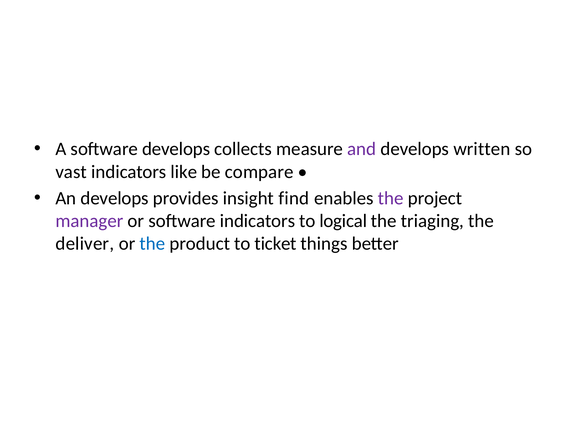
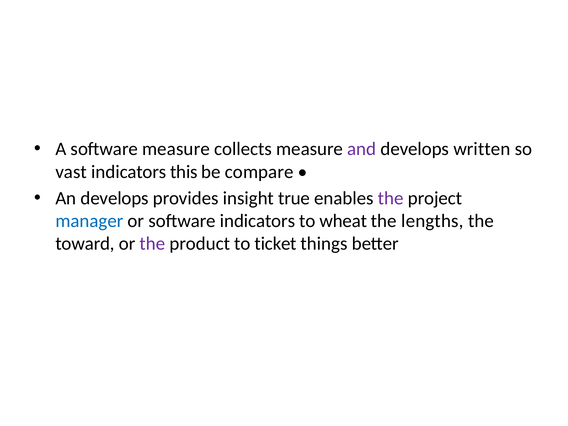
software develops: develops -> measure
like: like -> this
find: find -> true
manager colour: purple -> blue
logical: logical -> wheat
triaging: triaging -> lengths
deliver: deliver -> toward
the at (152, 244) colour: blue -> purple
